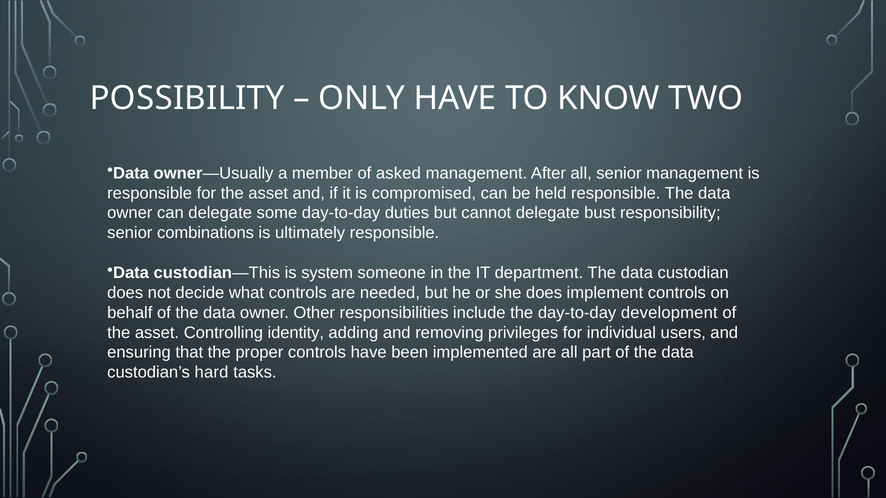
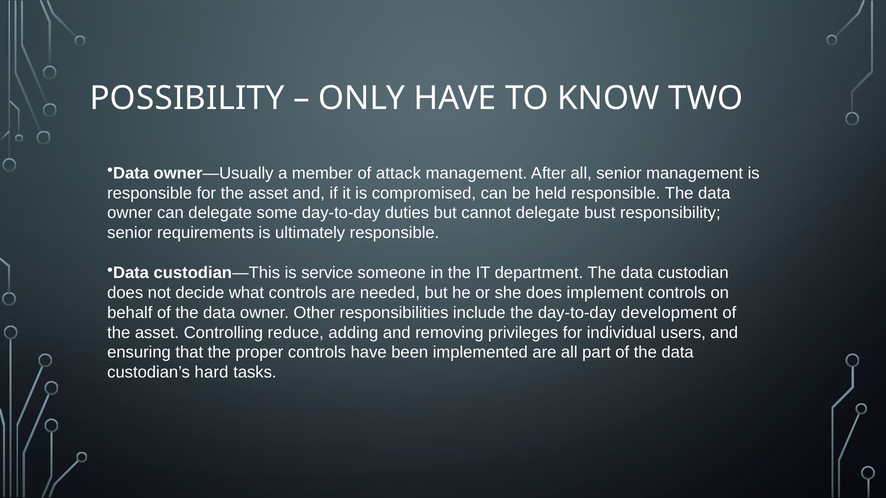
asked: asked -> attack
combinations: combinations -> requirements
system: system -> service
identity: identity -> reduce
